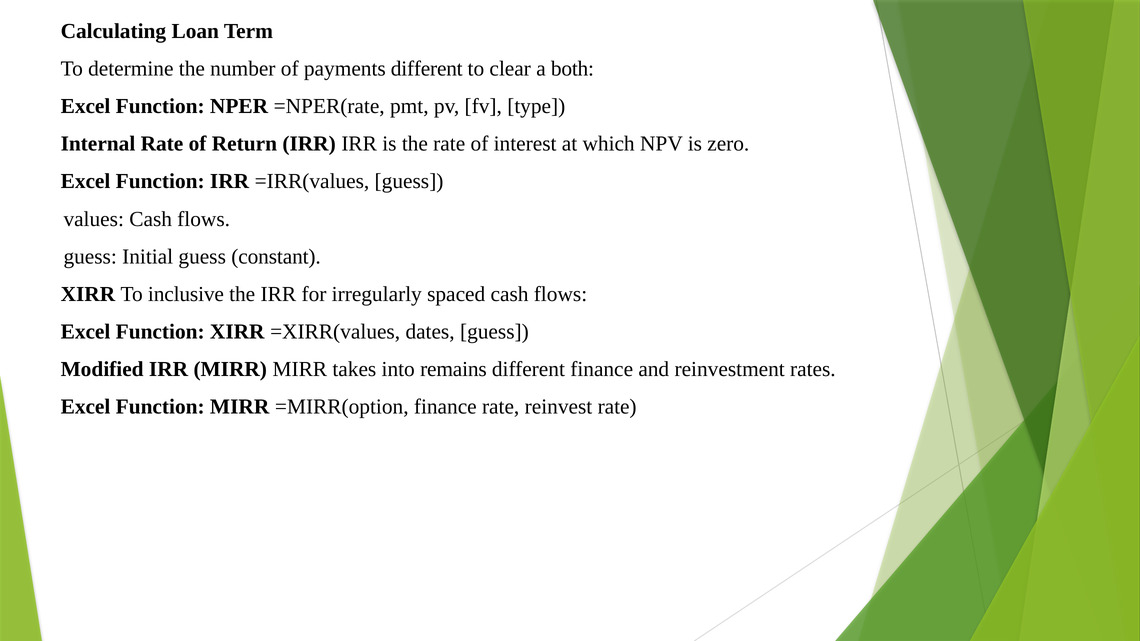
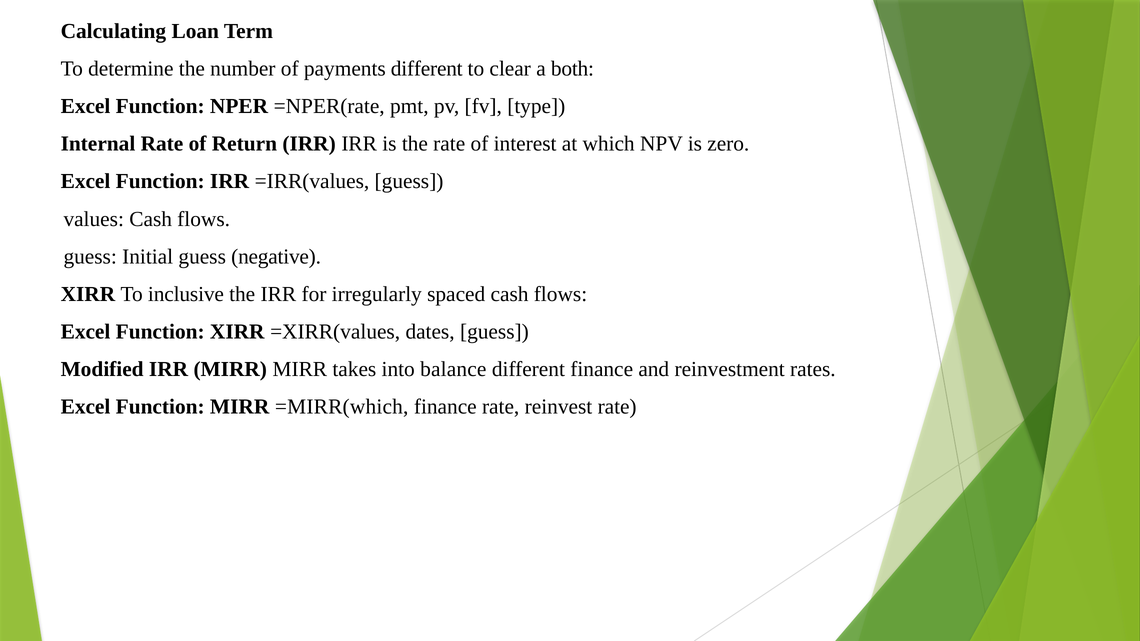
constant: constant -> negative
remains: remains -> balance
=MIRR(option: =MIRR(option -> =MIRR(which
